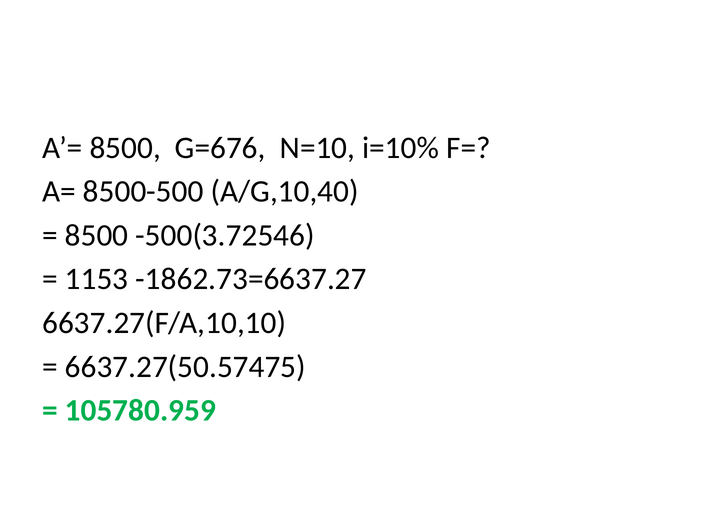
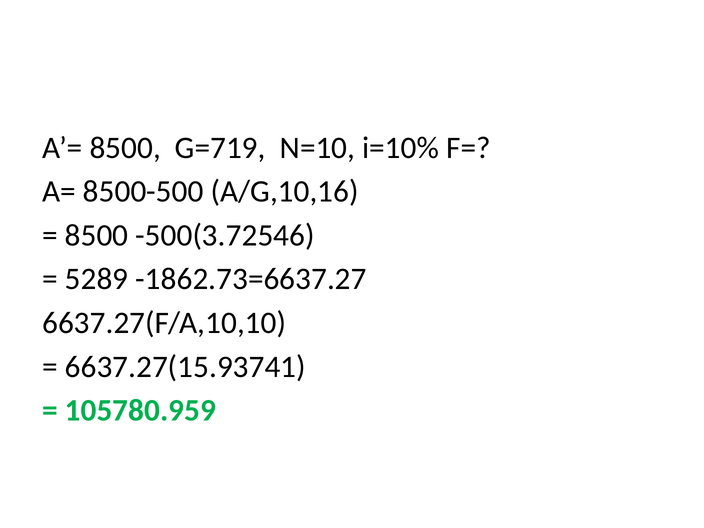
G=676: G=676 -> G=719
A/G,10,40: A/G,10,40 -> A/G,10,16
1153: 1153 -> 5289
6637.27(50.57475: 6637.27(50.57475 -> 6637.27(15.93741
